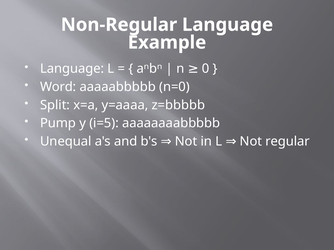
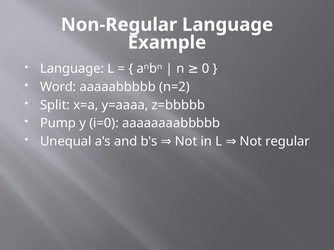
n=0: n=0 -> n=2
i=5: i=5 -> i=0
